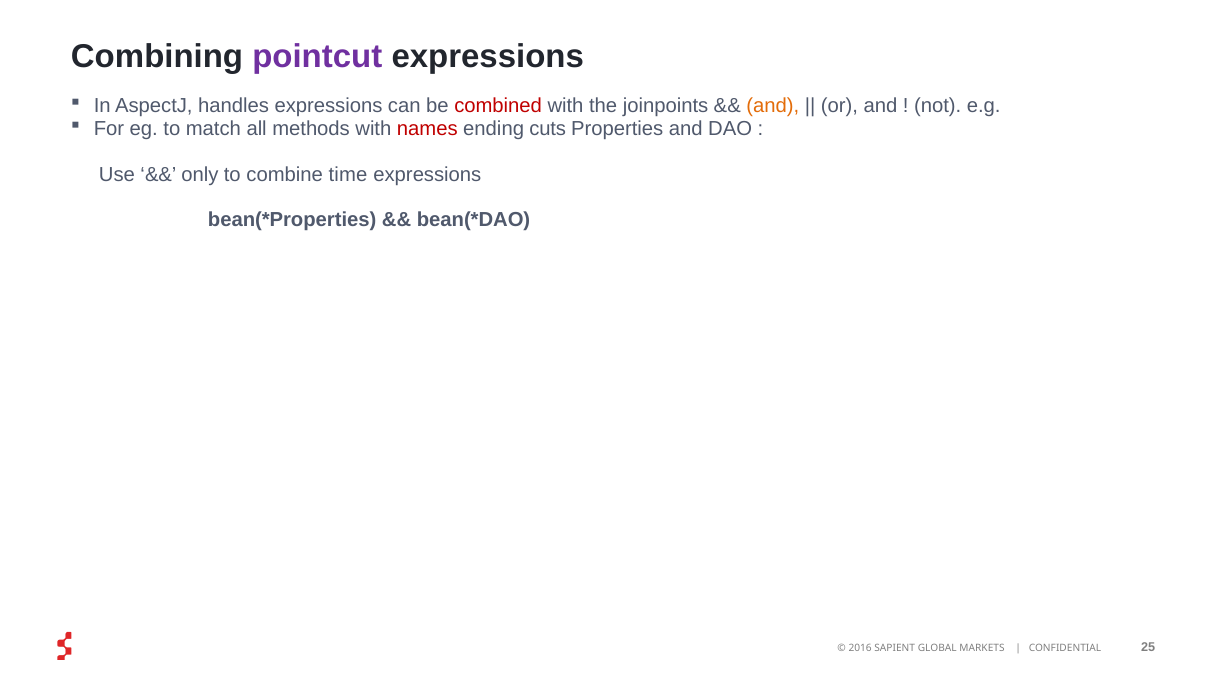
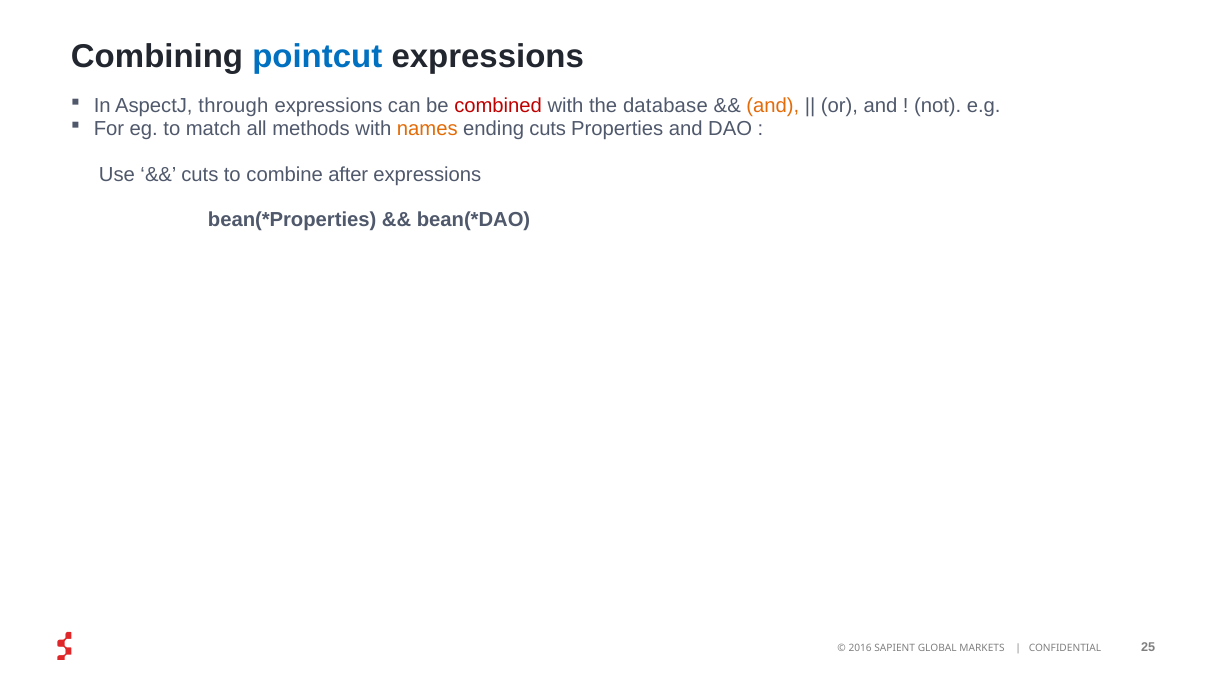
pointcut colour: purple -> blue
handles: handles -> through
joinpoints: joinpoints -> database
names colour: red -> orange
only at (200, 174): only -> cuts
time: time -> after
